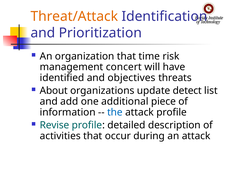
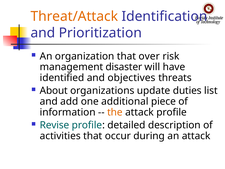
time: time -> over
concert: concert -> disaster
detect: detect -> duties
the colour: blue -> orange
